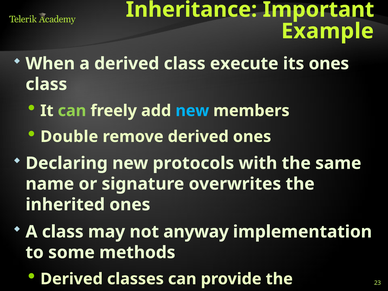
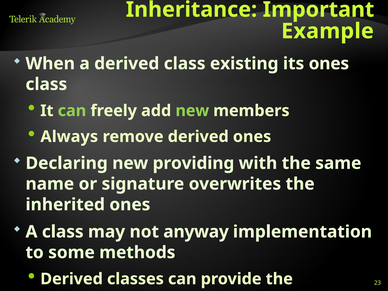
execute: execute -> existing
new at (192, 111) colour: light blue -> light green
Double: Double -> Always
protocols: protocols -> providing
